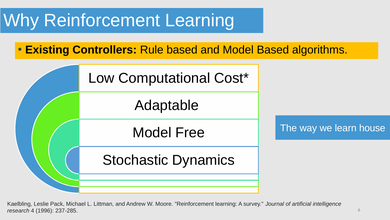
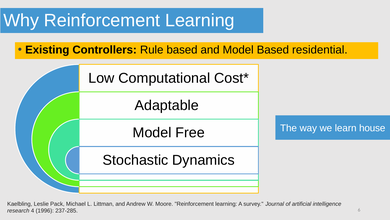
algorithms: algorithms -> residential
